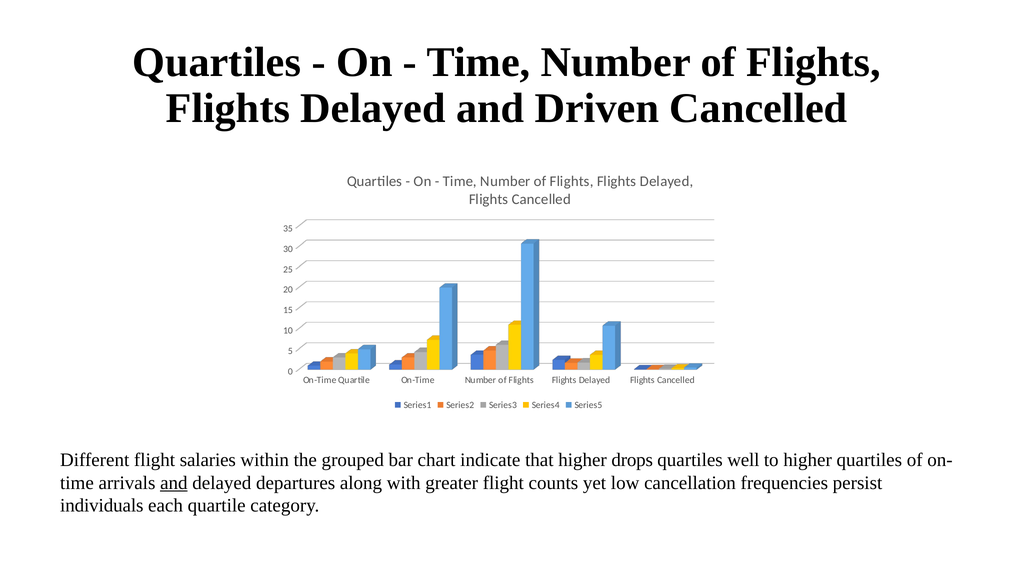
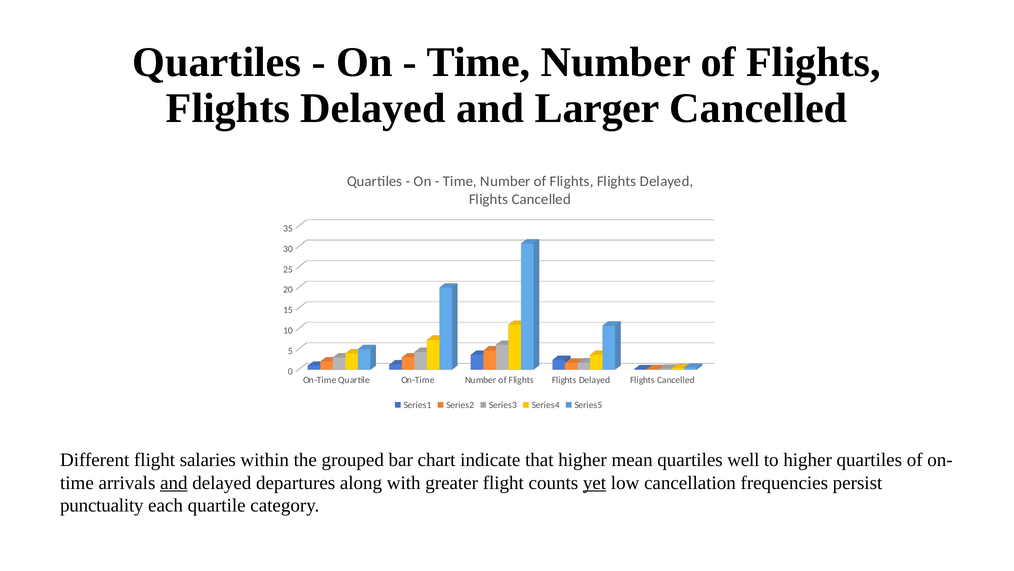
Driven: Driven -> Larger
drops: drops -> mean
yet underline: none -> present
individuals: individuals -> punctuality
